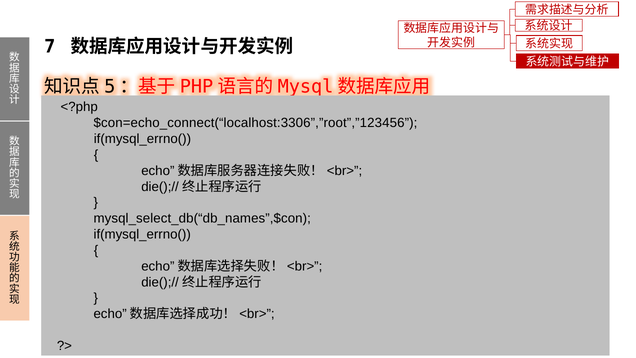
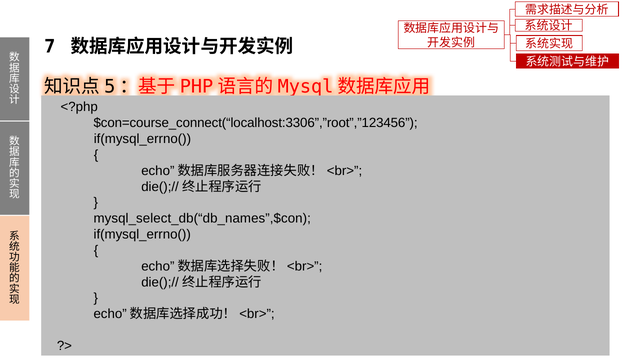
$con=echo_connect(“localhost:3306”,”root”,”123456: $con=echo_connect(“localhost:3306”,”root”,”123456 -> $con=course_connect(“localhost:3306”,”root”,”123456
